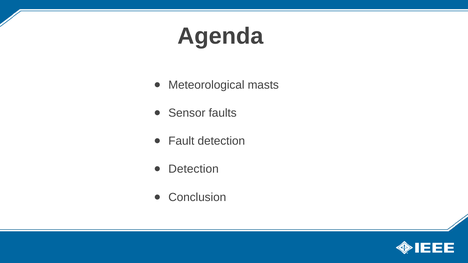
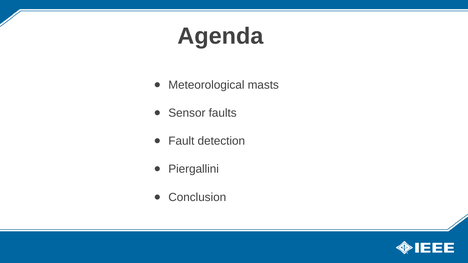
Detection at (194, 169): Detection -> Piergallini
